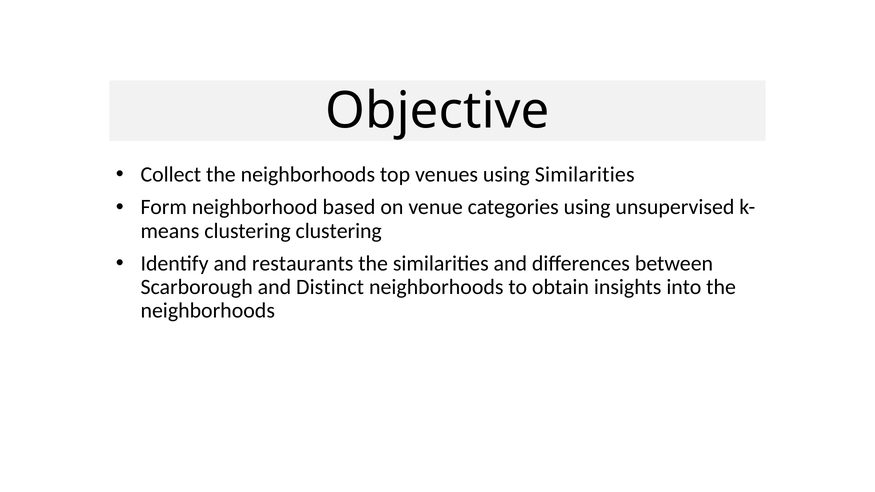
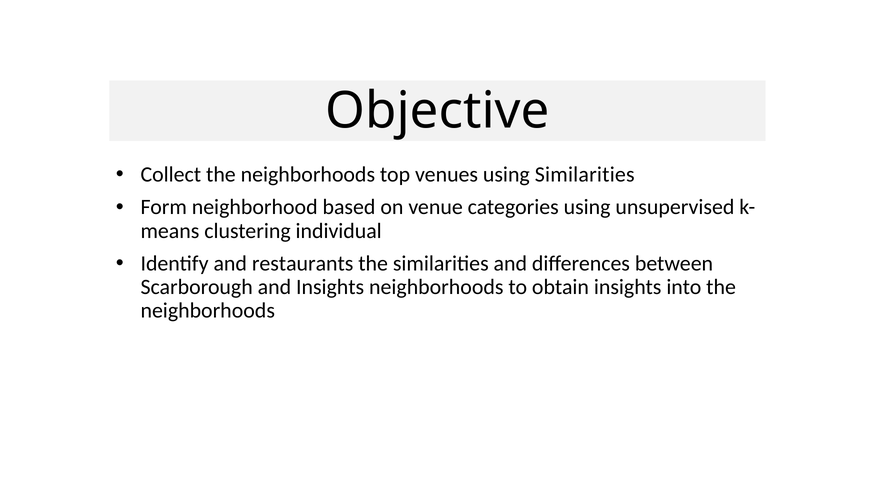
clustering clustering: clustering -> individual
and Distinct: Distinct -> Insights
